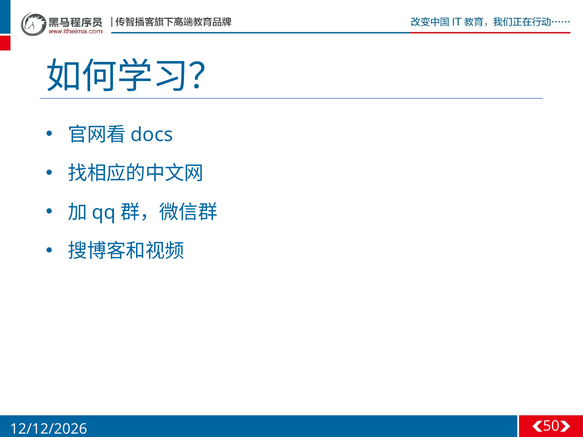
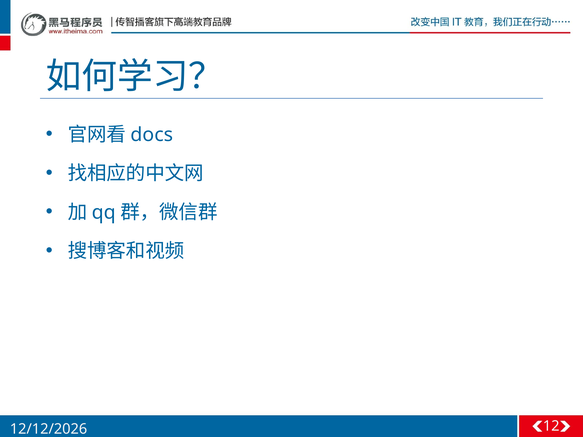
50: 50 -> 12
